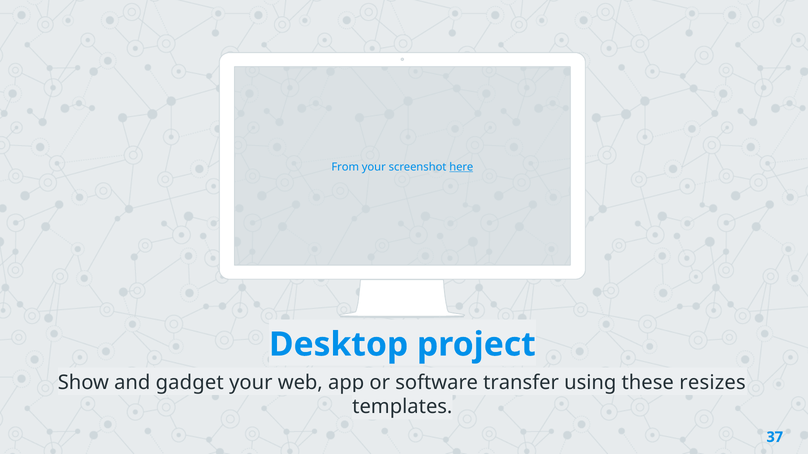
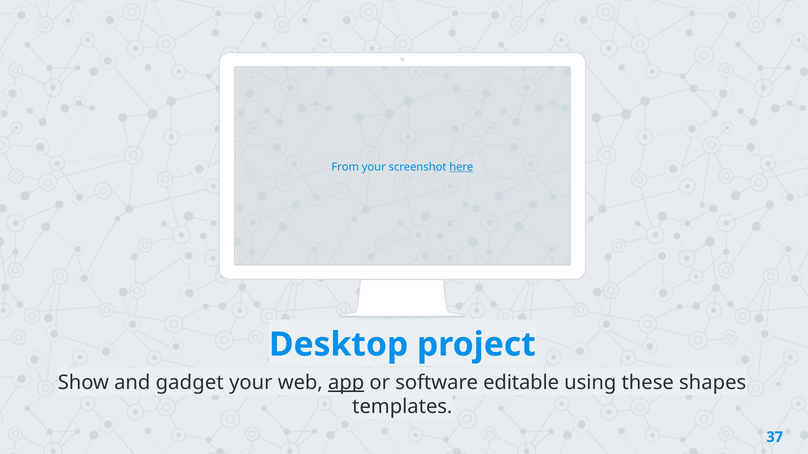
app underline: none -> present
transfer: transfer -> editable
resizes: resizes -> shapes
